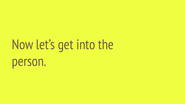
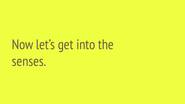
person: person -> senses
